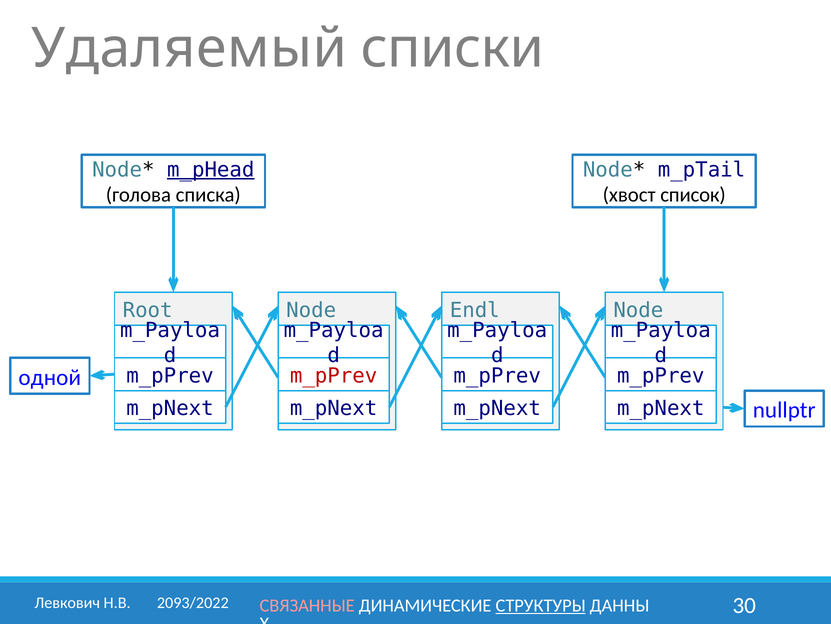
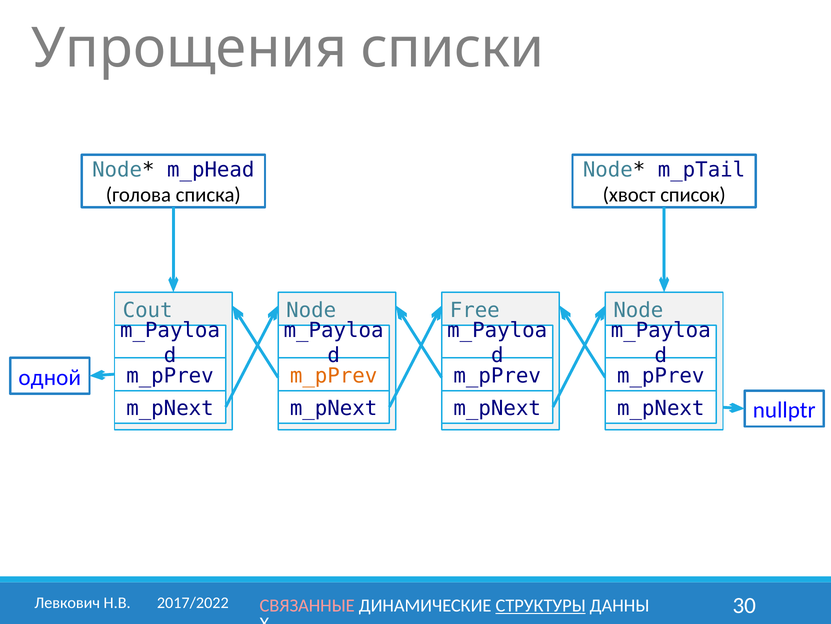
Удаляемый: Удаляемый -> Упрощения
m_pHead underline: present -> none
Root: Root -> Cout
Endl: Endl -> Free
m_pPrev at (334, 375) colour: red -> orange
2093/2022: 2093/2022 -> 2017/2022
